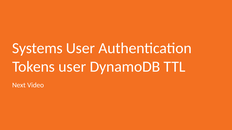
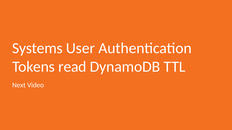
Tokens user: user -> read
